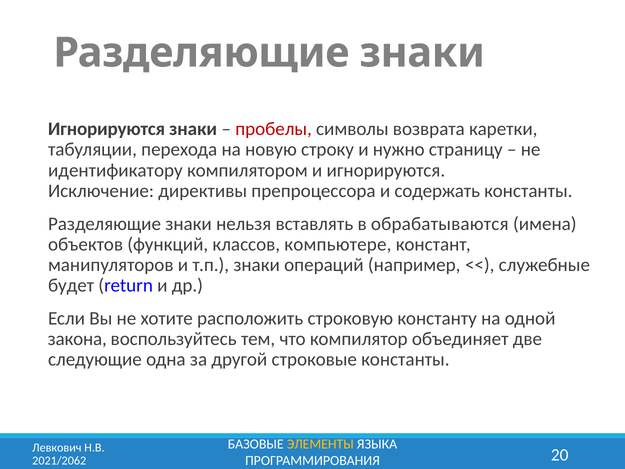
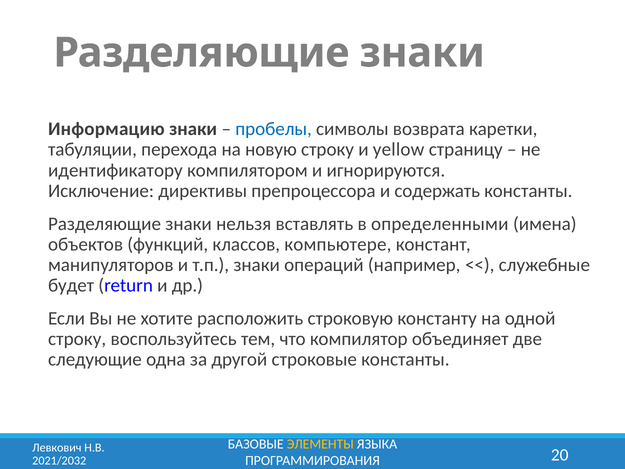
Игнорируются at (107, 129): Игнорируются -> Информацию
пробелы colour: red -> blue
нужно: нужно -> yellow
обрабатываются: обрабатываются -> определенными
закона at (77, 339): закона -> строку
2021/2062: 2021/2062 -> 2021/2032
